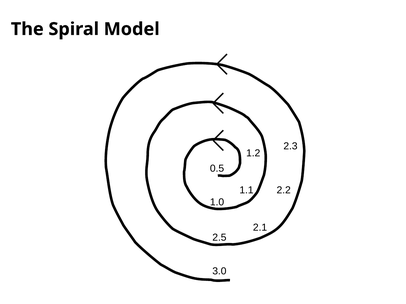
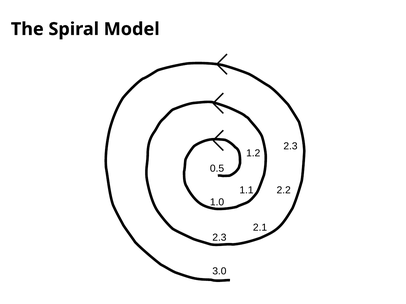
2.5 at (219, 238): 2.5 -> 2.3
